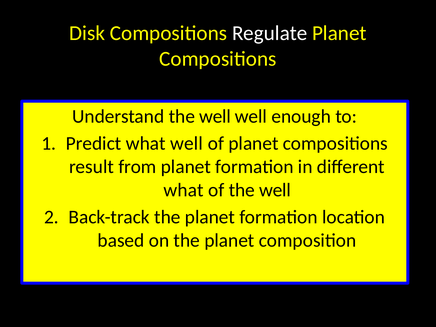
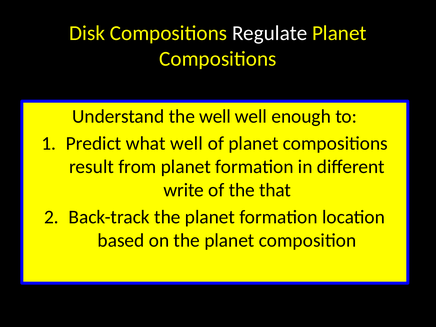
what at (184, 190): what -> write
of the well: well -> that
